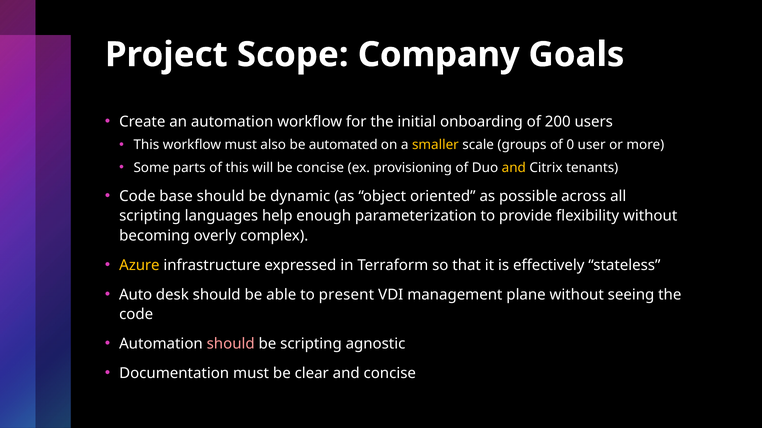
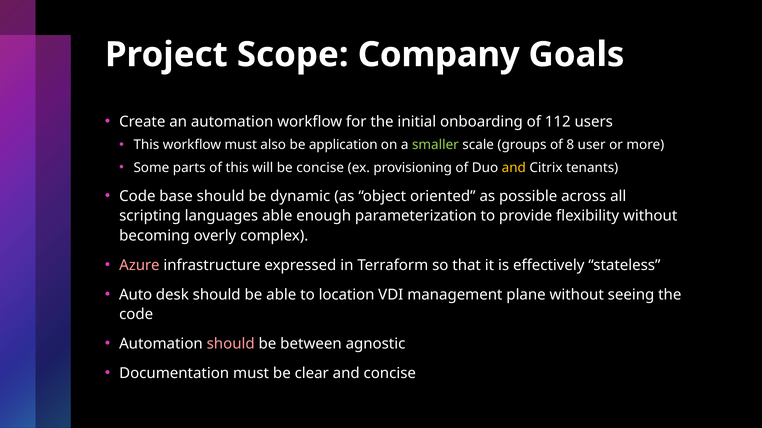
200: 200 -> 112
automated: automated -> application
smaller colour: yellow -> light green
0: 0 -> 8
languages help: help -> able
Azure colour: yellow -> pink
present: present -> location
be scripting: scripting -> between
